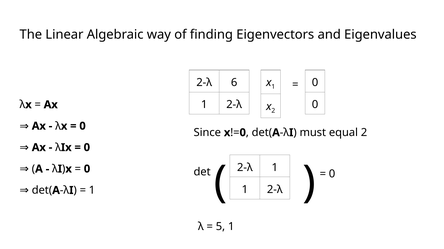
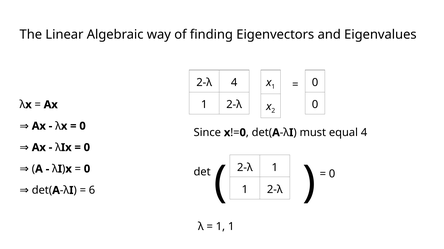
2-λ 6: 6 -> 4
equal 2: 2 -> 4
1 at (92, 191): 1 -> 6
5 at (220, 227): 5 -> 1
